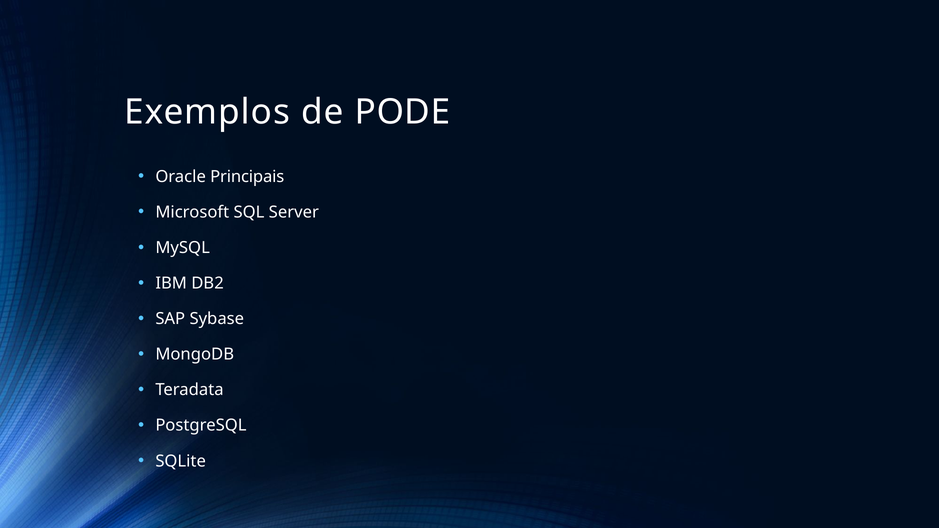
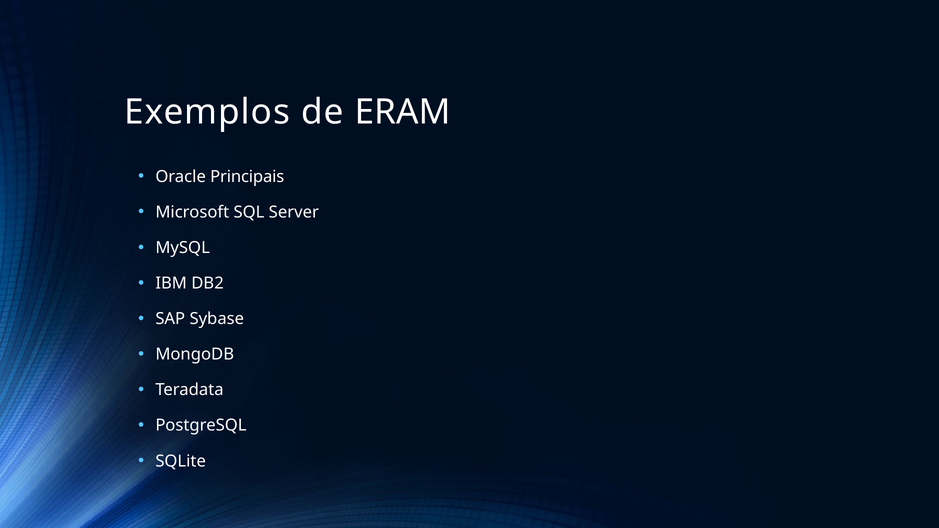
PODE: PODE -> ERAM
